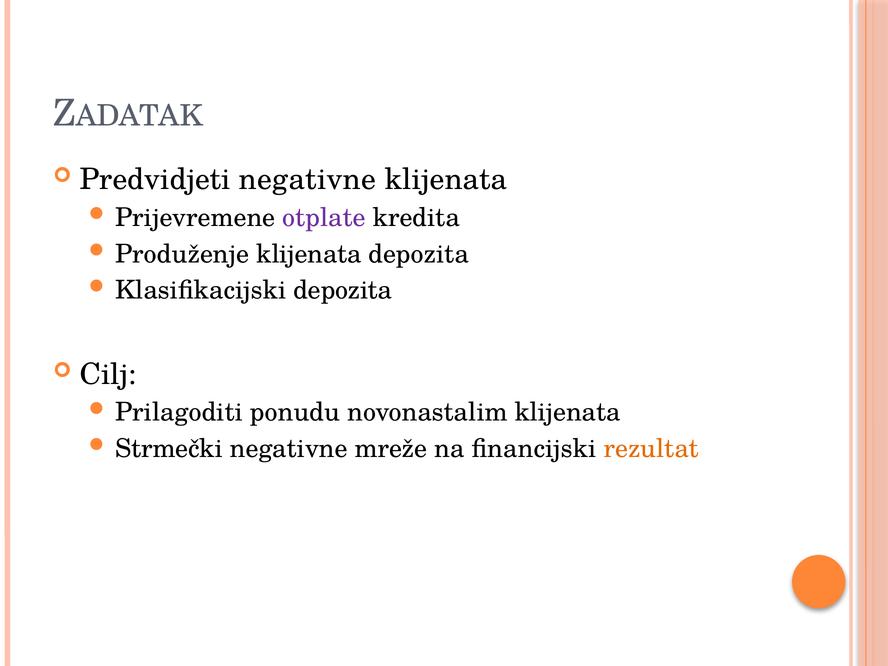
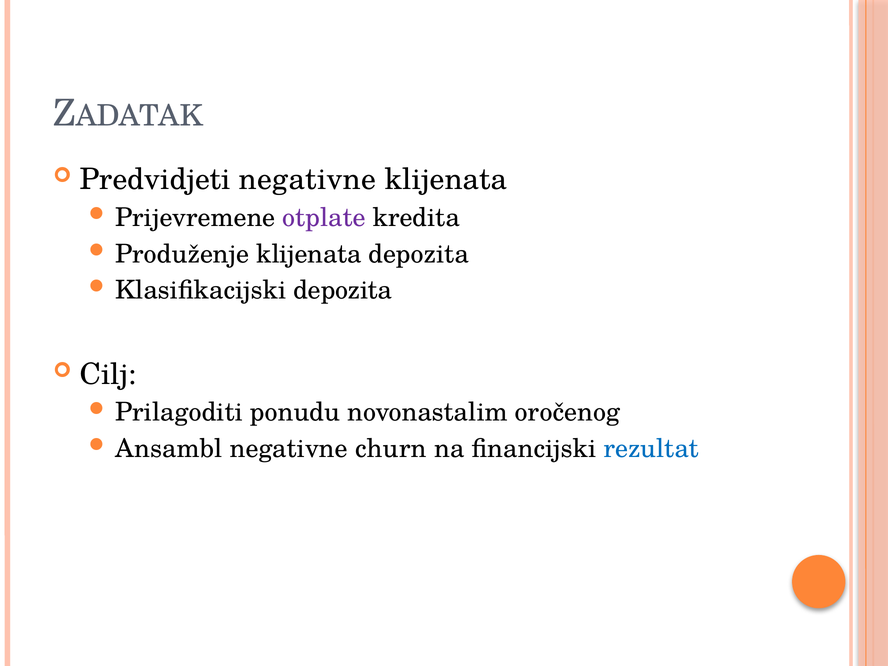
novonastalim klijenata: klijenata -> oročenog
Strmečki: Strmečki -> Ansambl
mreže: mreže -> churn
rezultat colour: orange -> blue
